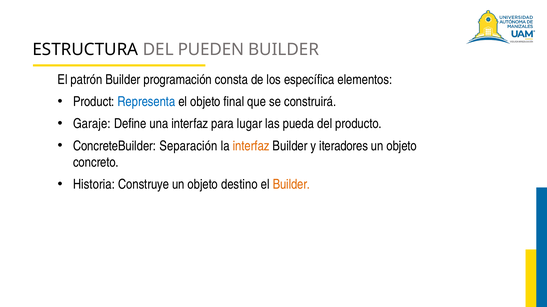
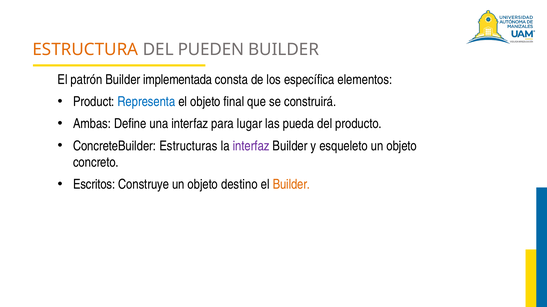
ESTRUCTURA colour: black -> orange
programación: programación -> implementada
Garaje: Garaje -> Ambas
Separación: Separación -> Estructuras
interfaz at (251, 146) colour: orange -> purple
iteradores: iteradores -> esqueleto
Historia: Historia -> Escritos
